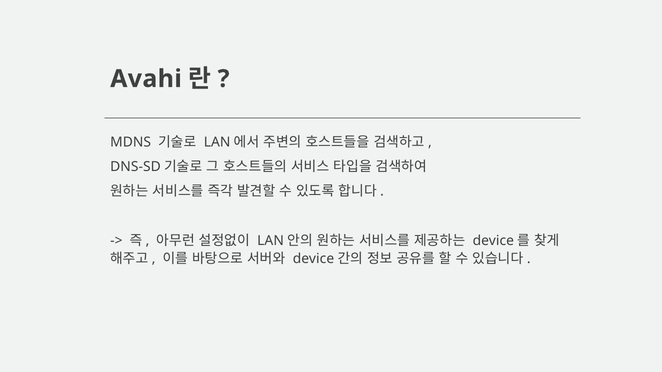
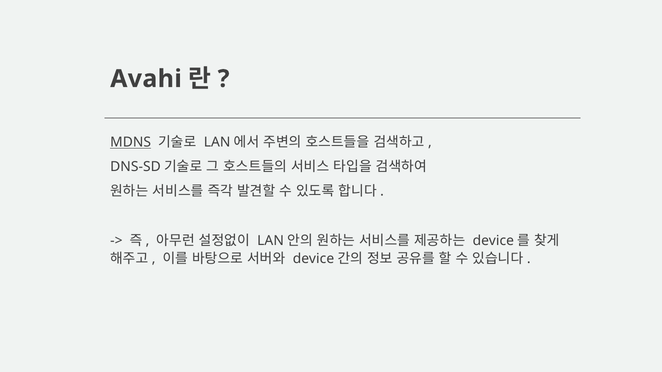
MDNS underline: none -> present
